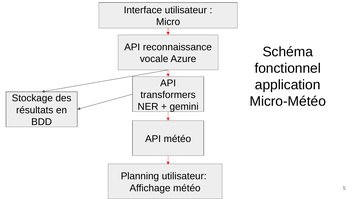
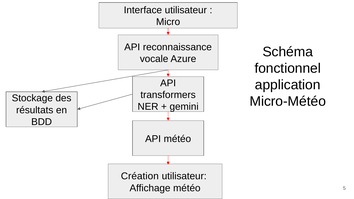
Planning: Planning -> Création
